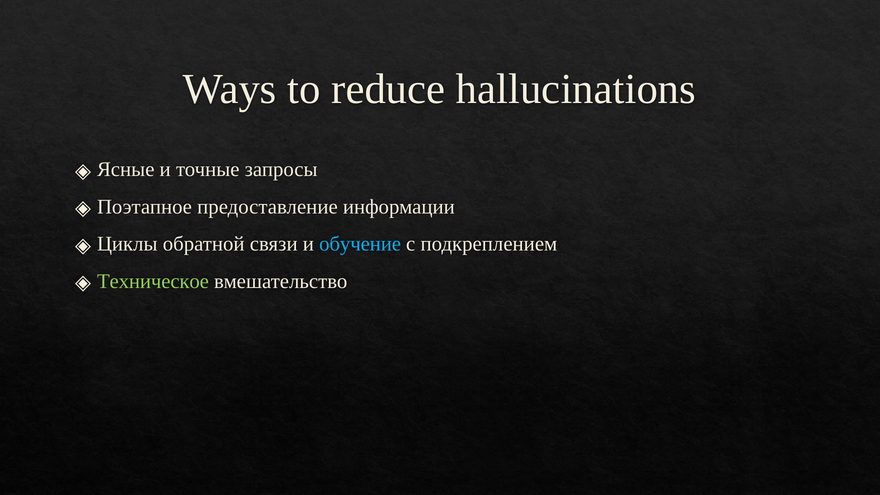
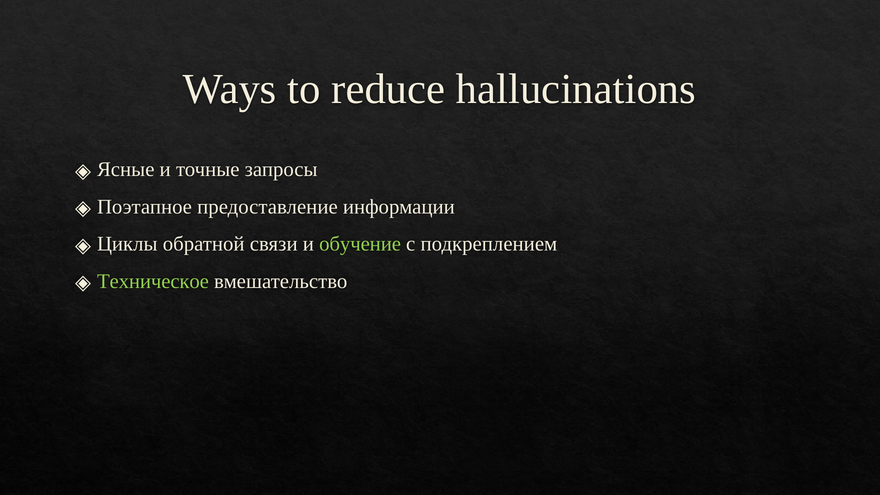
обучение colour: light blue -> light green
